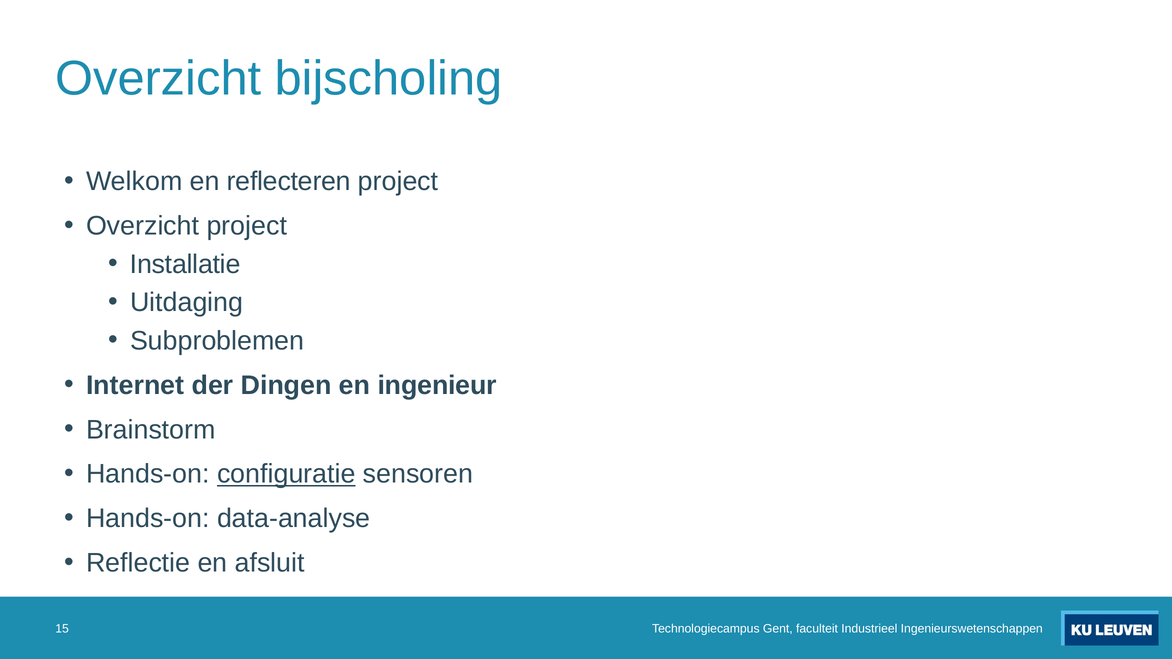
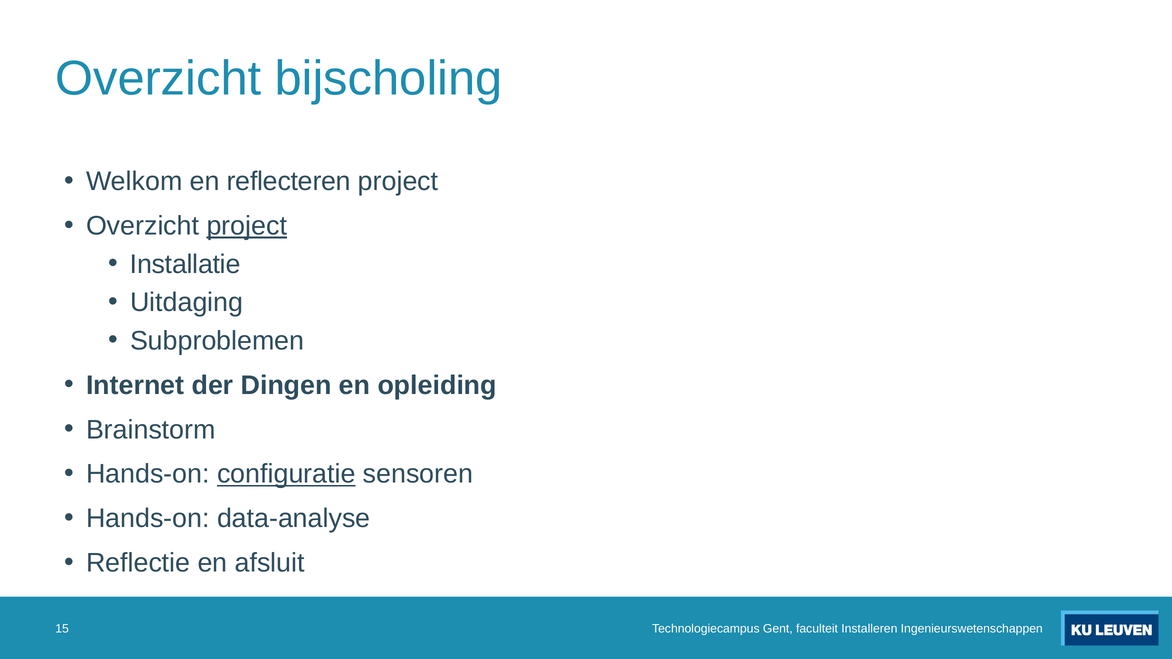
project at (247, 226) underline: none -> present
ingenieur: ingenieur -> opleiding
Industrieel: Industrieel -> Installeren
